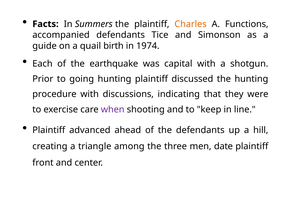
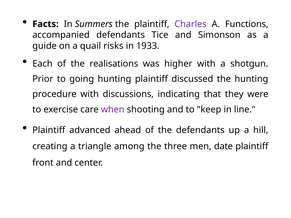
Charles colour: orange -> purple
birth: birth -> risks
1974: 1974 -> 1933
earthquake: earthquake -> realisations
capital: capital -> higher
